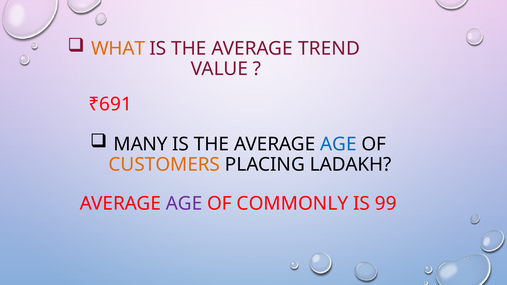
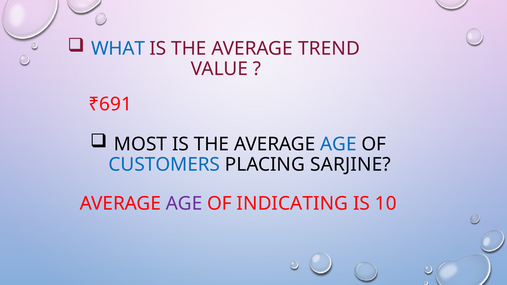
WHAT colour: orange -> blue
MANY: MANY -> MOST
CUSTOMERS colour: orange -> blue
LADAKH: LADAKH -> SARJINE
COMMONLY: COMMONLY -> INDICATING
99: 99 -> 10
